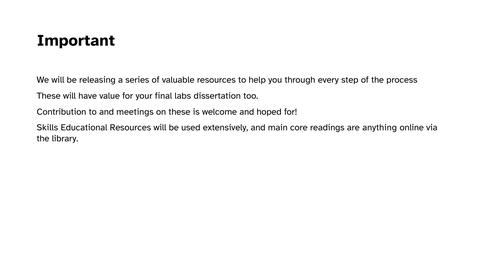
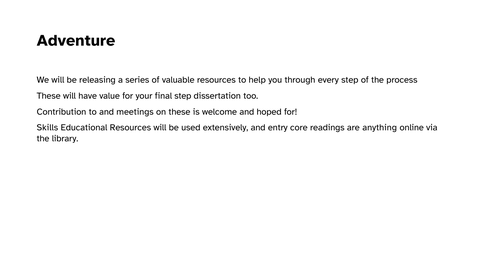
Important: Important -> Adventure
final labs: labs -> step
main: main -> entry
